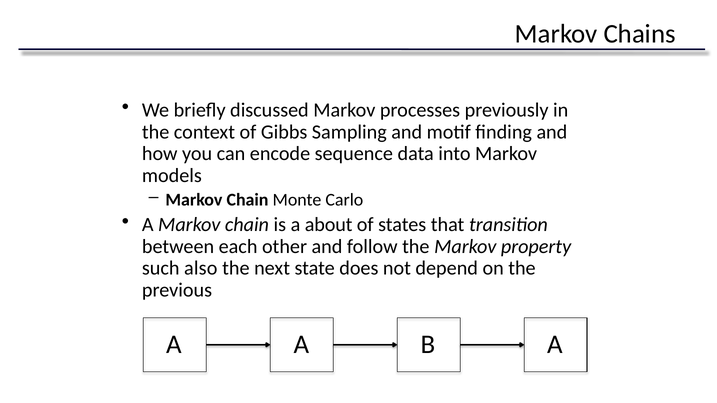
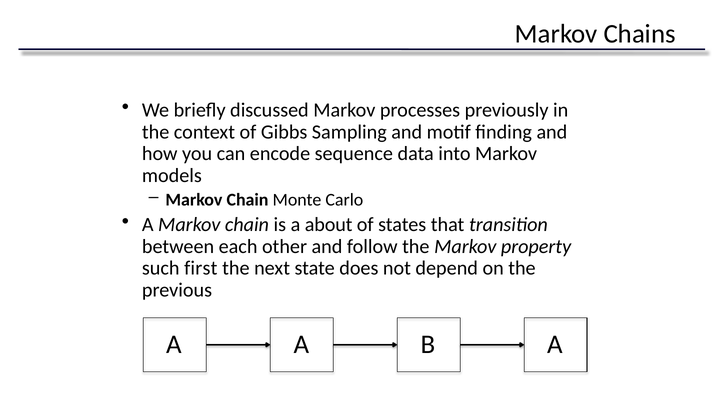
also: also -> first
